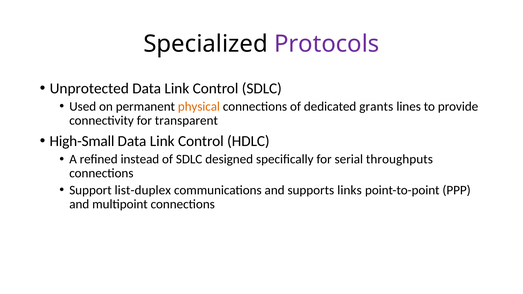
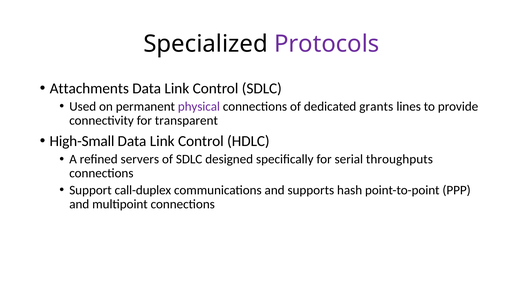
Unprotected: Unprotected -> Attachments
physical colour: orange -> purple
instead: instead -> servers
list-duplex: list-duplex -> call-duplex
links: links -> hash
